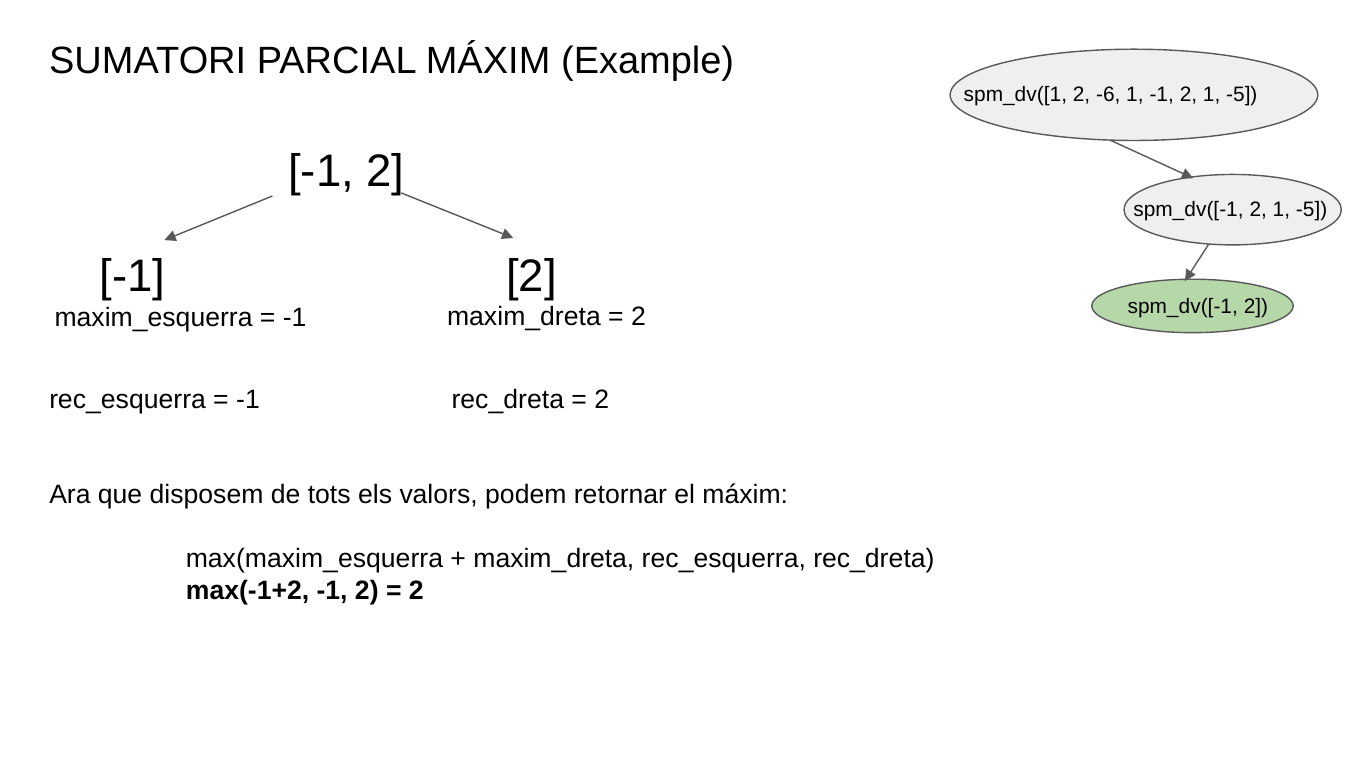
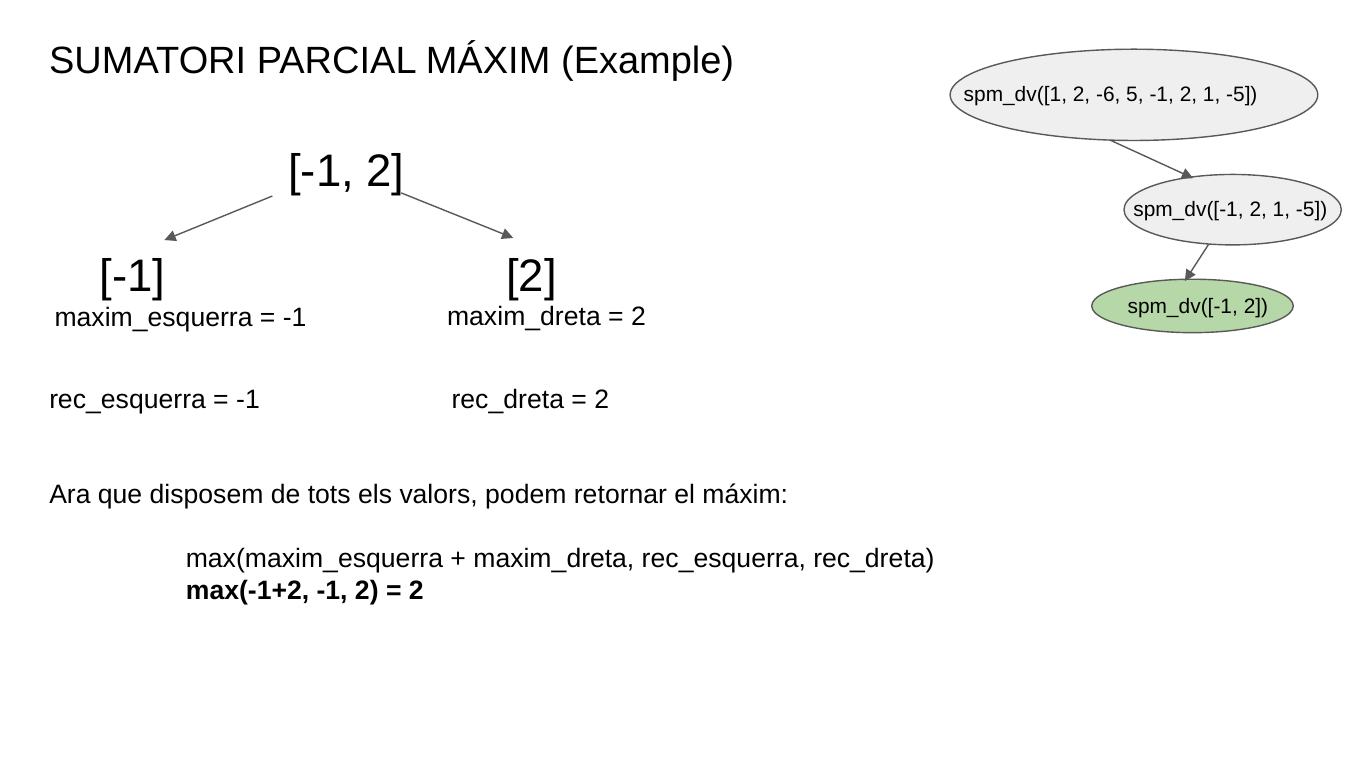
-6 1: 1 -> 5
